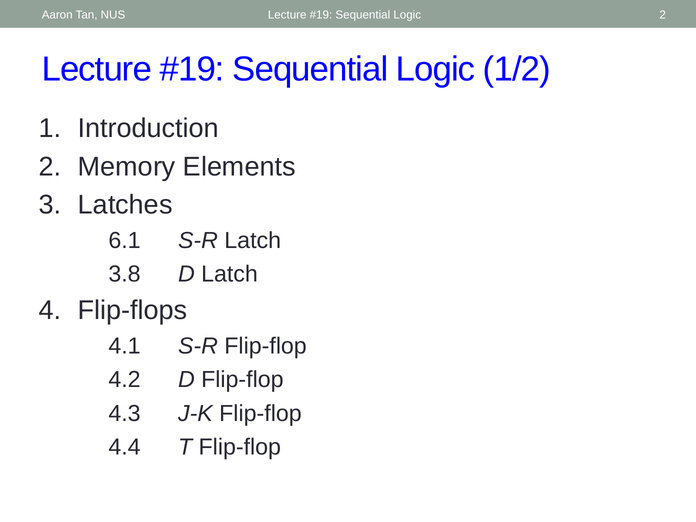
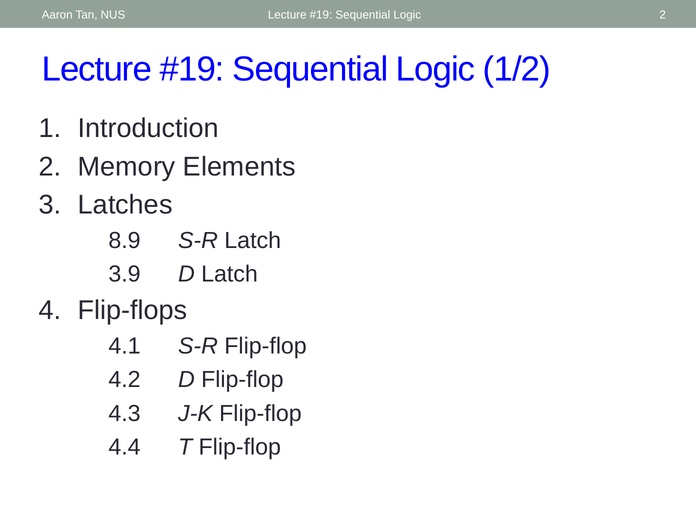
6.1: 6.1 -> 8.9
3.8: 3.8 -> 3.9
